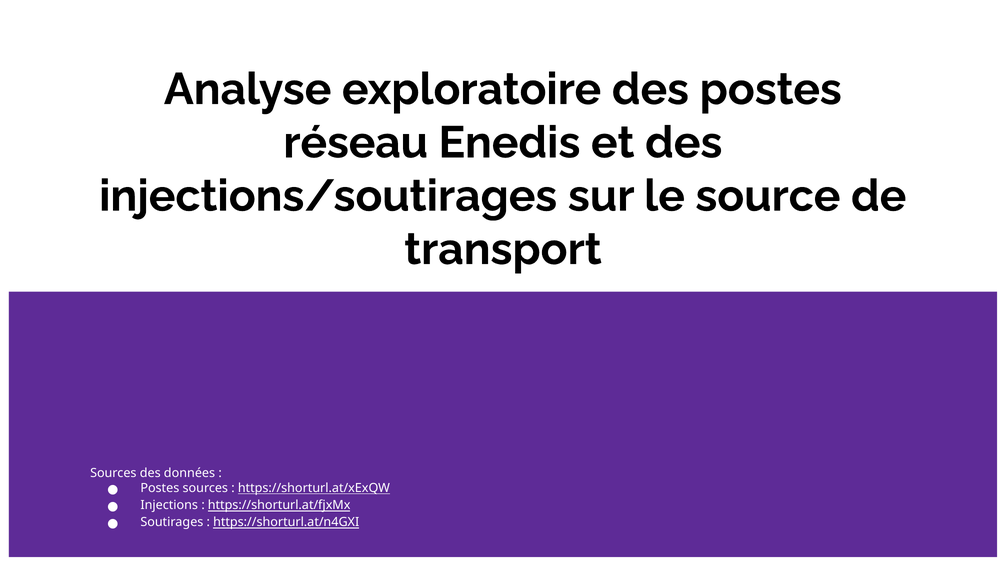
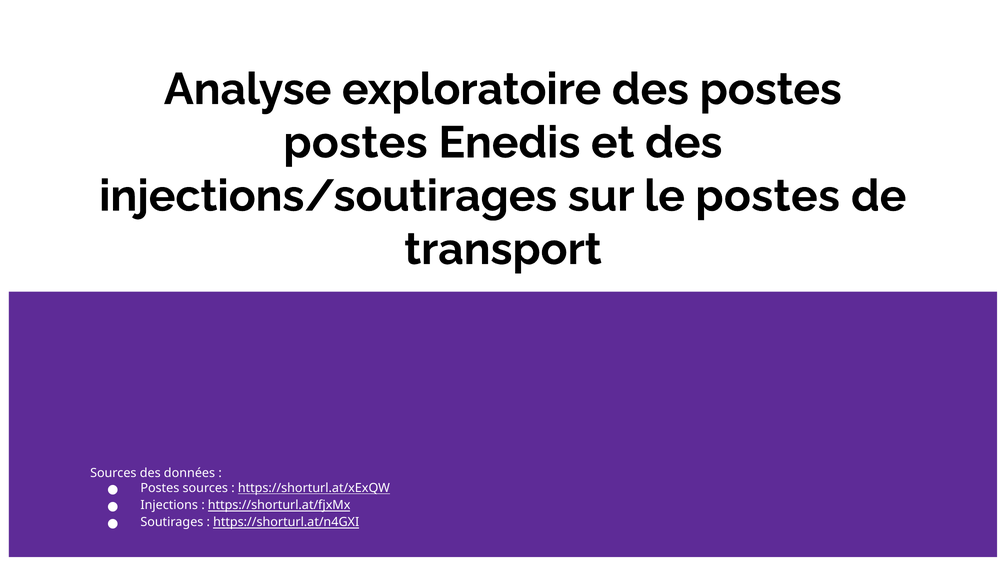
réseau at (356, 143): réseau -> postes
le source: source -> postes
